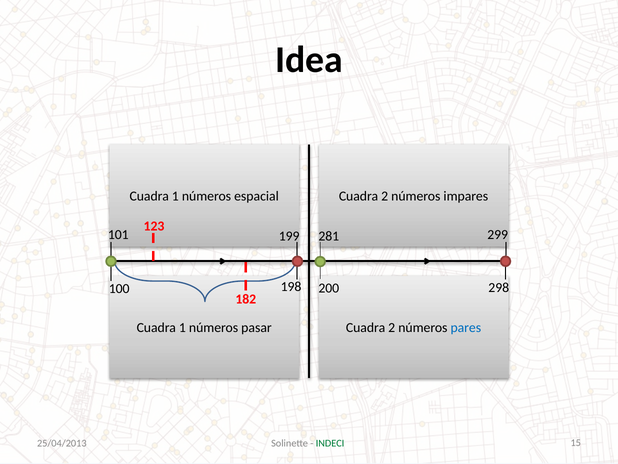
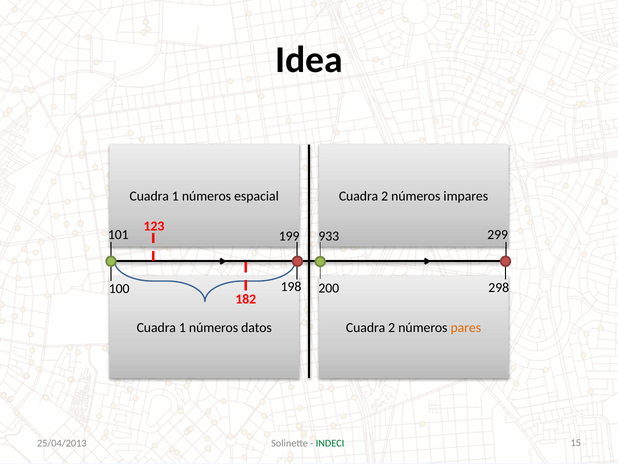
281: 281 -> 933
pasar: pasar -> datos
pares colour: blue -> orange
